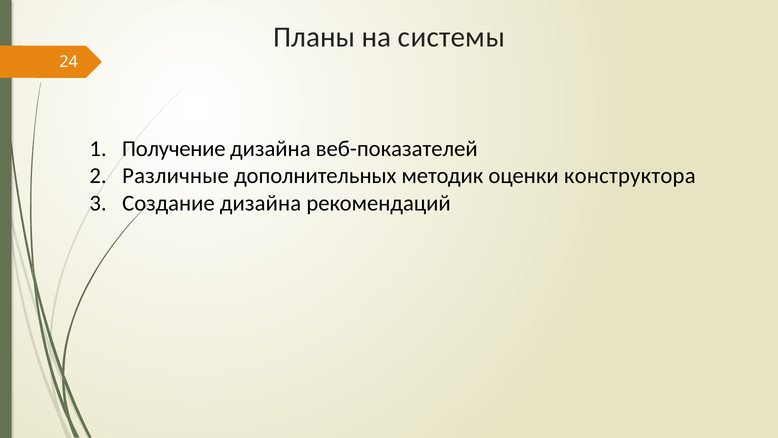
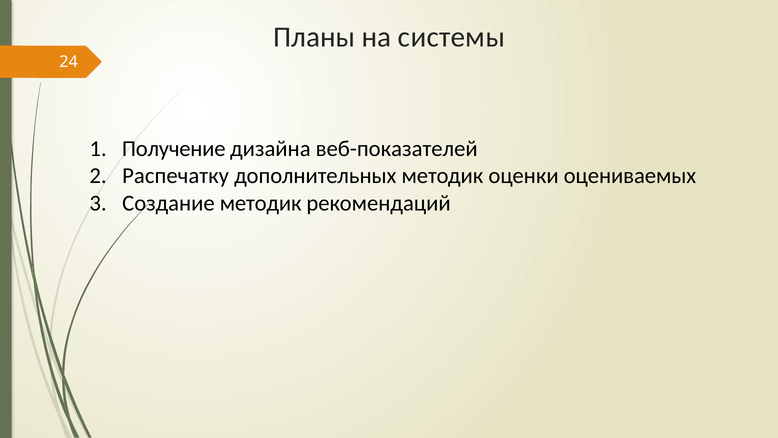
Различные: Различные -> Распечатку
конструктора: конструктора -> оцениваемых
Создание дизайна: дизайна -> методик
